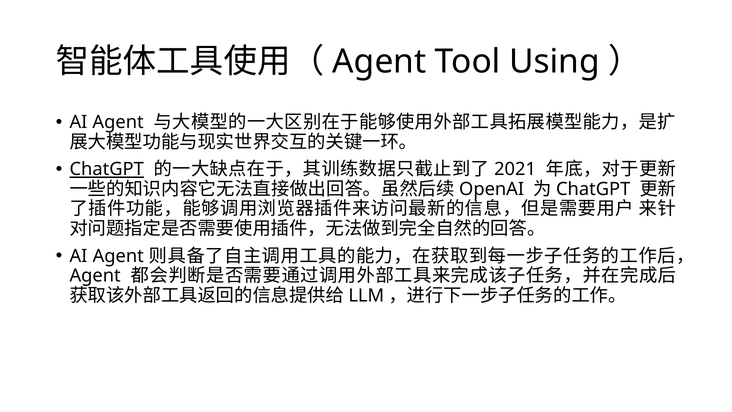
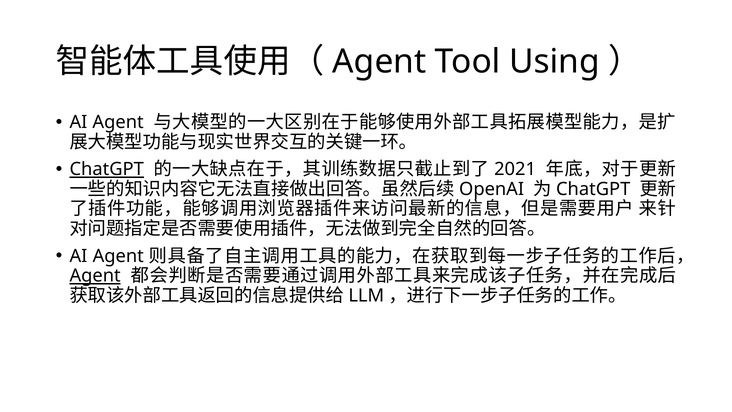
Agent at (95, 276) underline: none -> present
